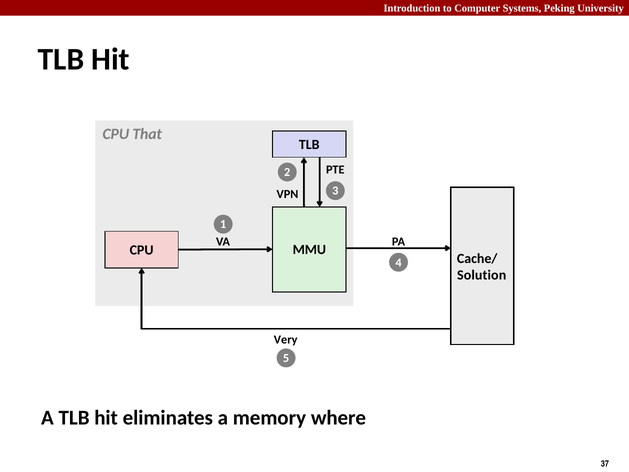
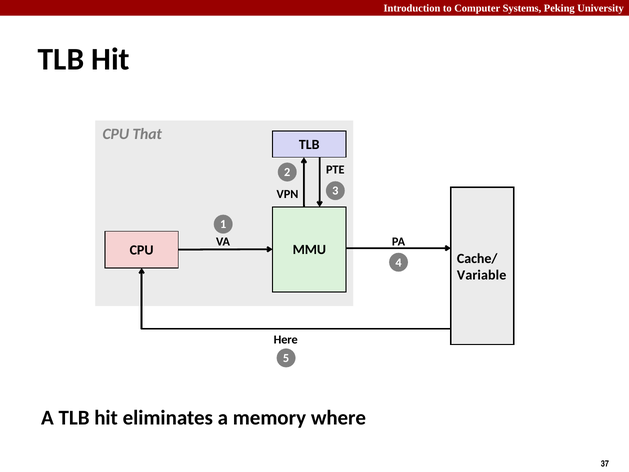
Solution: Solution -> Variable
Very: Very -> Here
